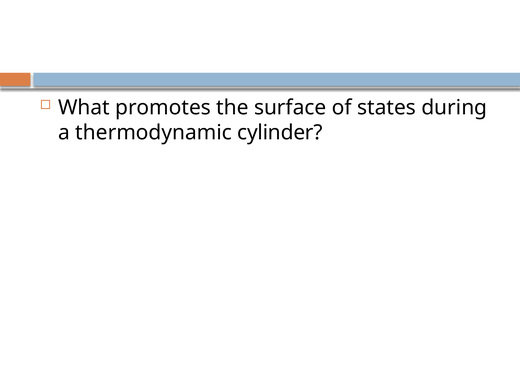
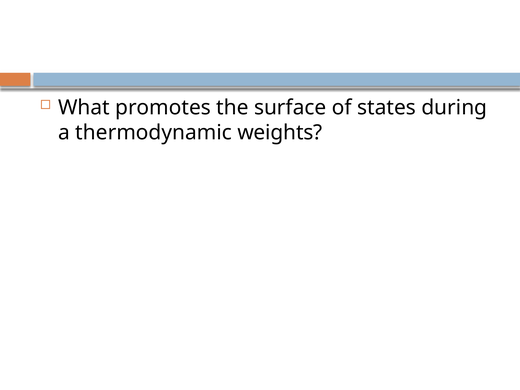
cylinder: cylinder -> weights
